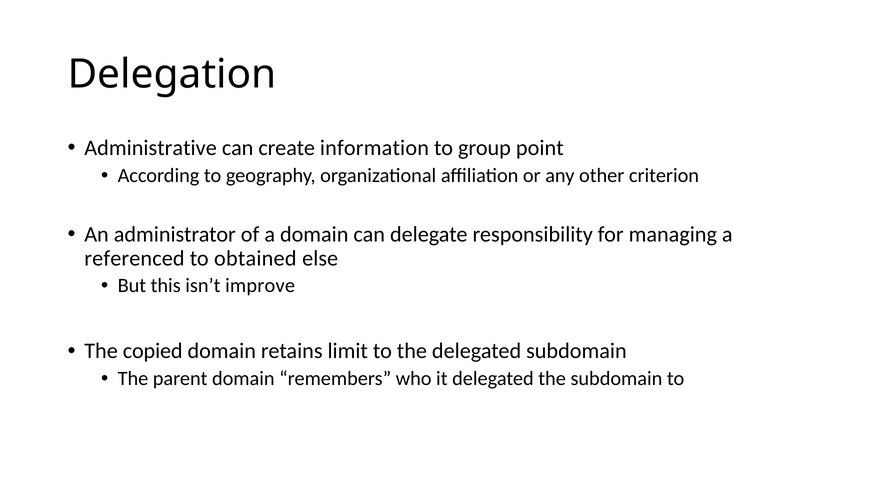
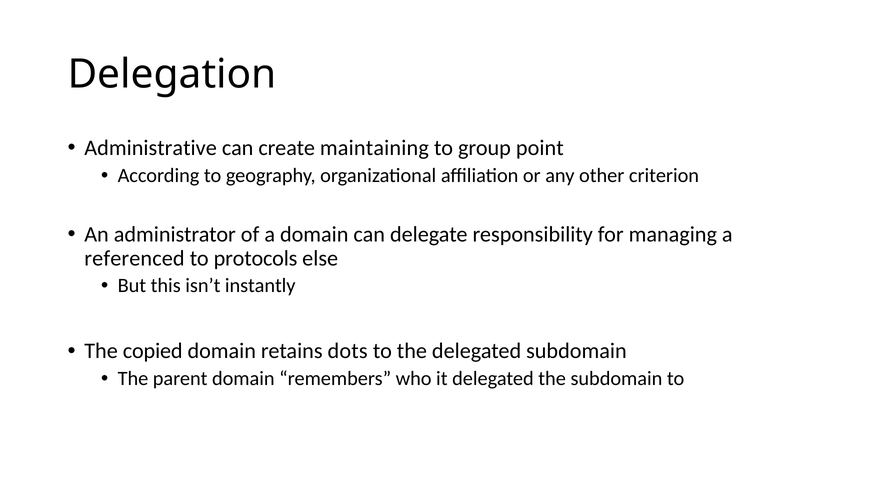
information: information -> maintaining
obtained: obtained -> protocols
improve: improve -> instantly
limit: limit -> dots
